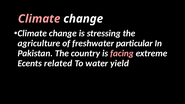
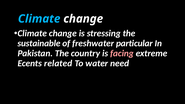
Climate at (39, 19) colour: pink -> light blue
agriculture: agriculture -> sustainable
yield: yield -> need
